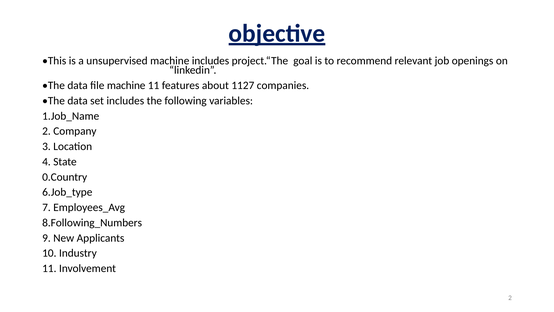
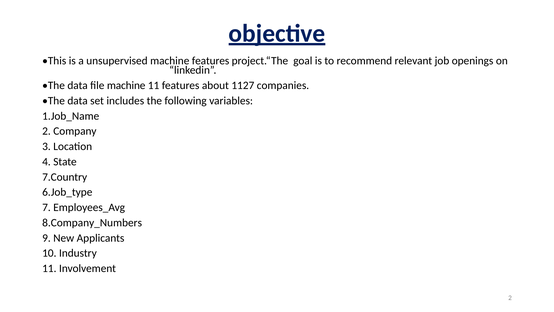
machine includes: includes -> features
0.Country: 0.Country -> 7.Country
8.Following_Numbers: 8.Following_Numbers -> 8.Company_Numbers
